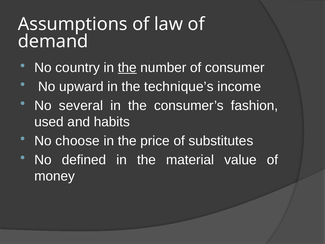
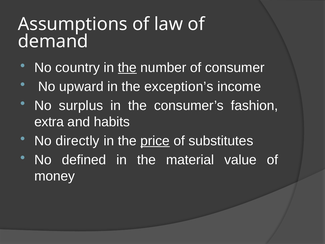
technique’s: technique’s -> exception’s
several: several -> surplus
used: used -> extra
choose: choose -> directly
price underline: none -> present
